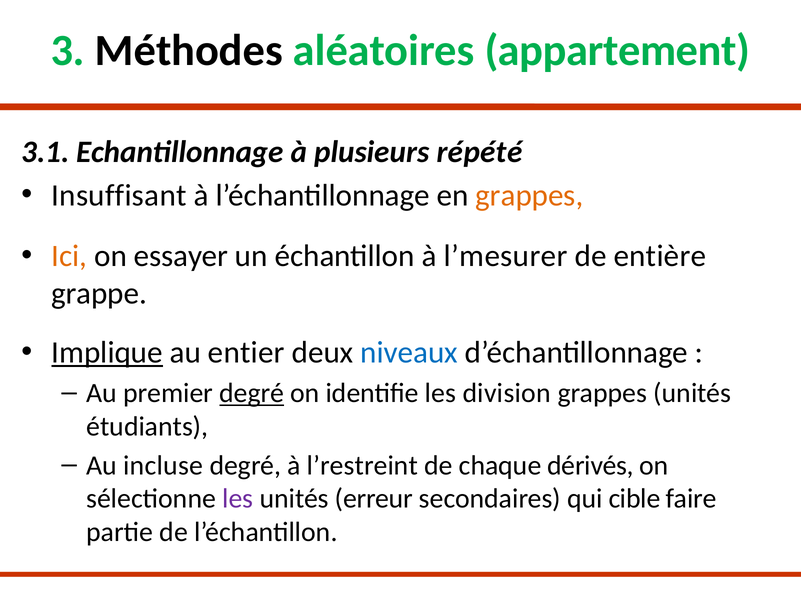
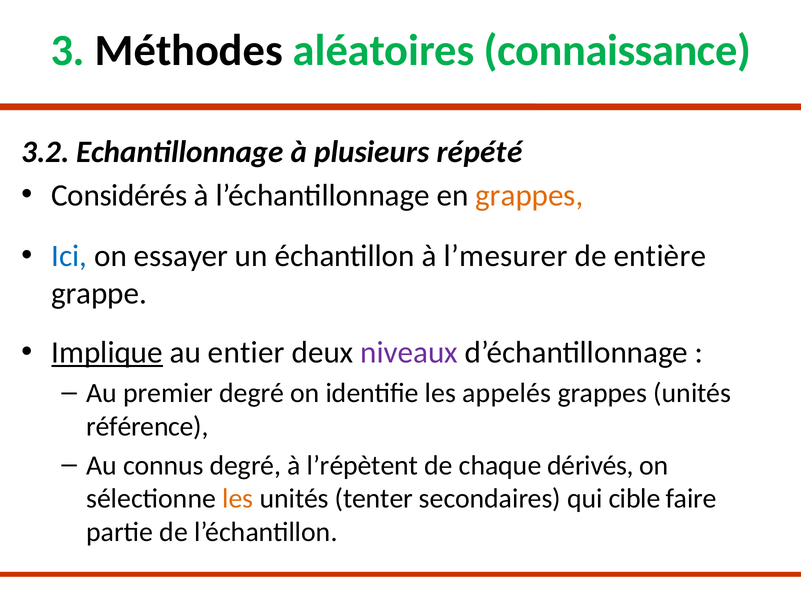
appartement: appartement -> connaissance
3.1: 3.1 -> 3.2
Insuffisant: Insuffisant -> Considérés
Ici colour: orange -> blue
niveaux colour: blue -> purple
degré at (252, 393) underline: present -> none
division: division -> appelés
étudiants: étudiants -> référence
incluse: incluse -> connus
l’restreint: l’restreint -> l’répètent
les at (238, 499) colour: purple -> orange
erreur: erreur -> tenter
